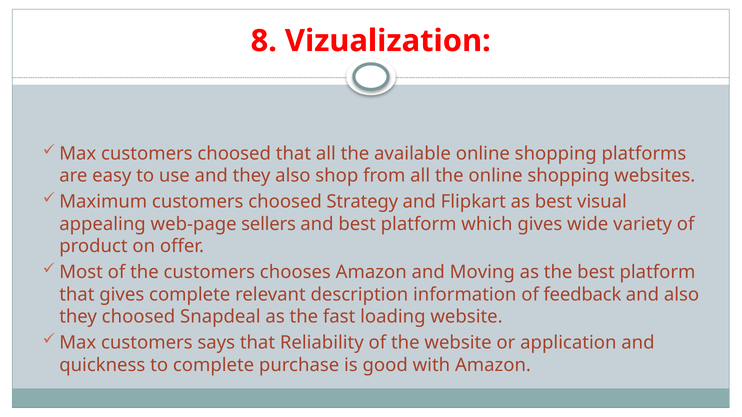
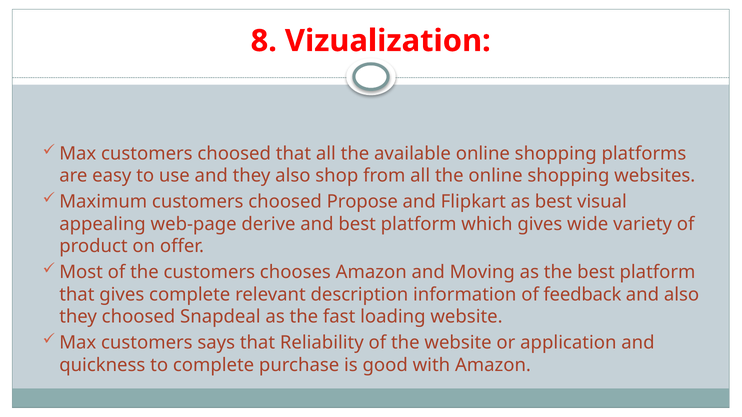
Strategy: Strategy -> Propose
sellers: sellers -> derive
